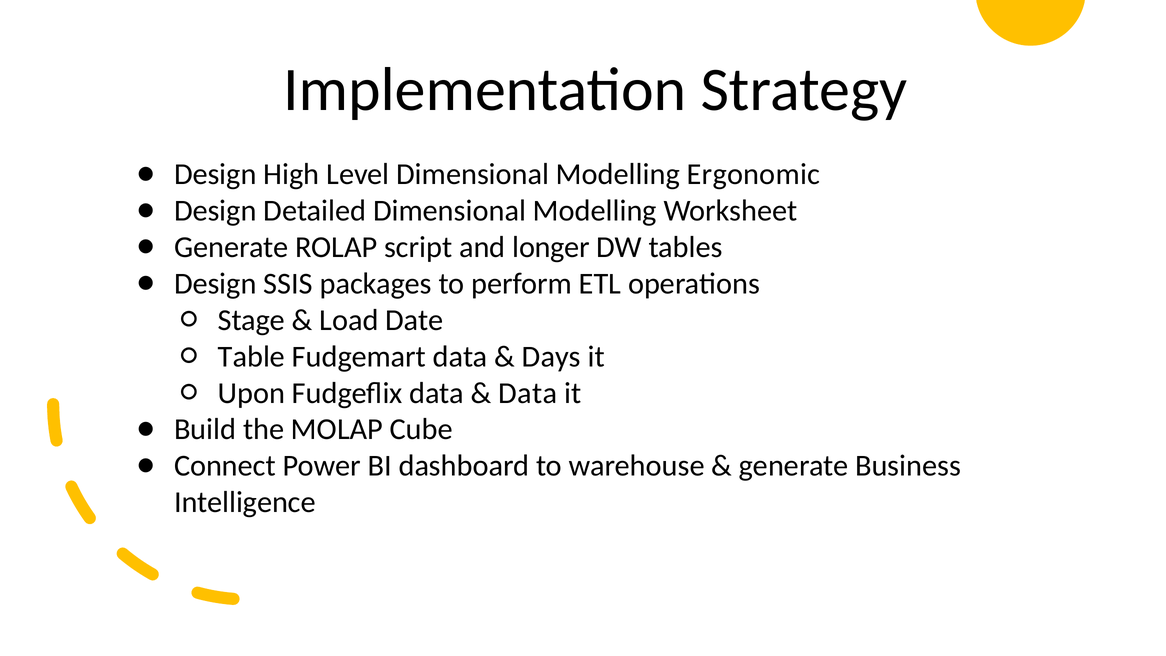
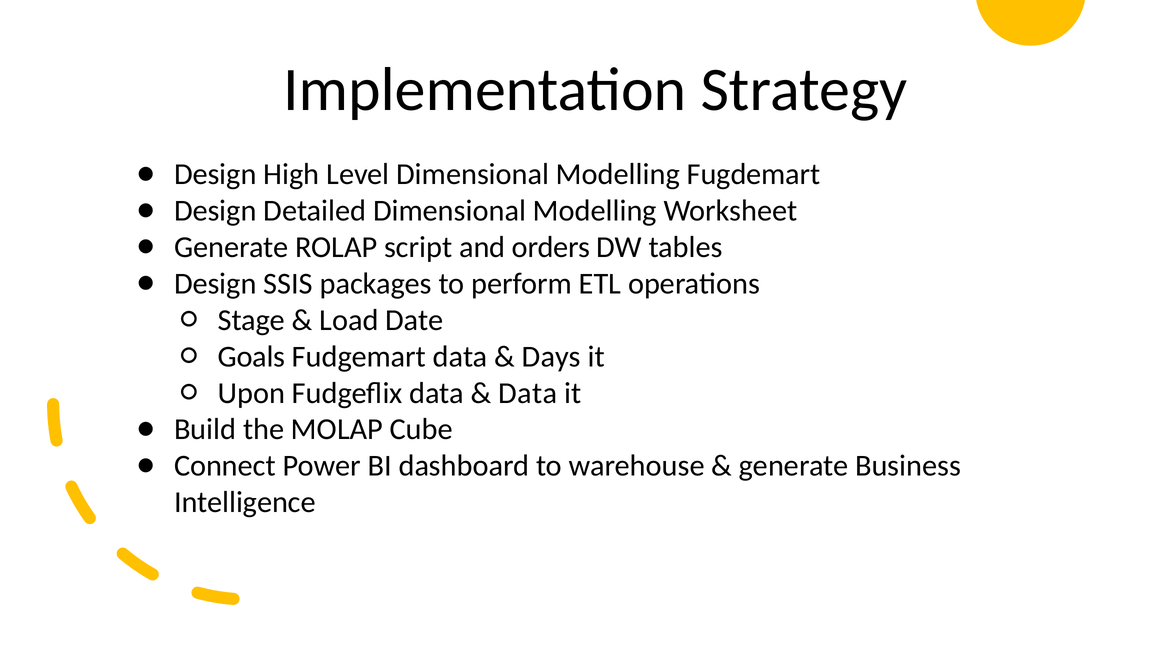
Ergonomic: Ergonomic -> Fugdemart
longer: longer -> orders
Table: Table -> Goals
